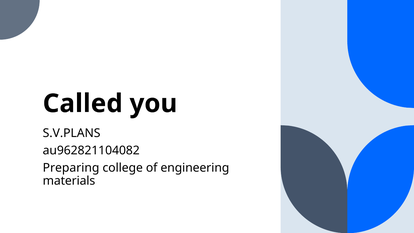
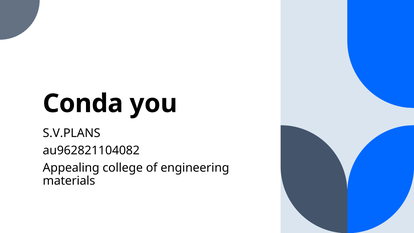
Called: Called -> Conda
Preparing: Preparing -> Appealing
